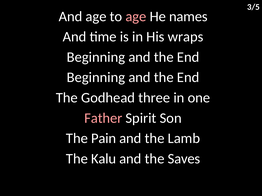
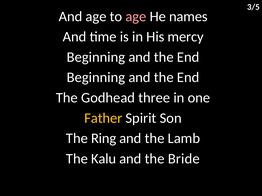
wraps: wraps -> mercy
Father colour: pink -> yellow
Pain: Pain -> Ring
Saves: Saves -> Bride
